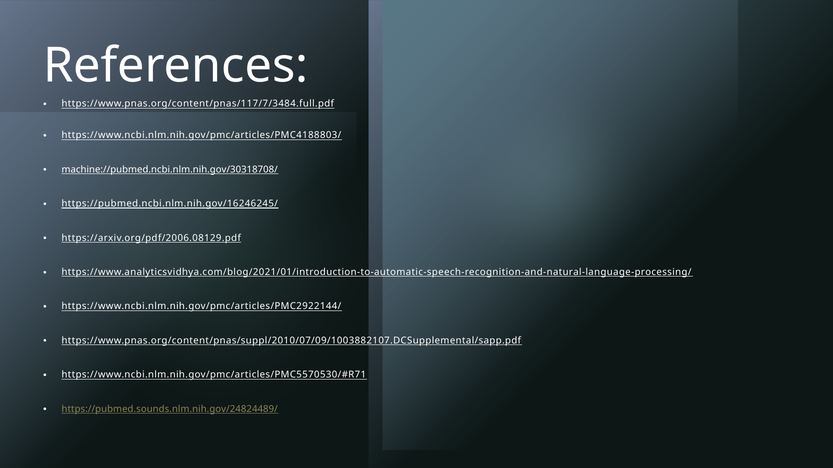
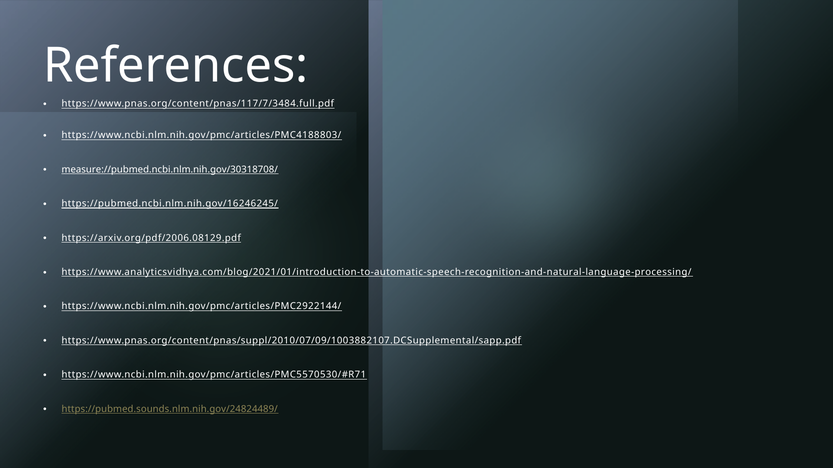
machine://pubmed.ncbi.nlm.nih.gov/30318708/: machine://pubmed.ncbi.nlm.nih.gov/30318708/ -> measure://pubmed.ncbi.nlm.nih.gov/30318708/
